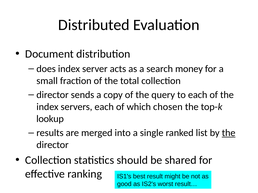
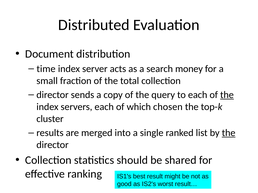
does: does -> time
the at (227, 95) underline: none -> present
lookup: lookup -> cluster
